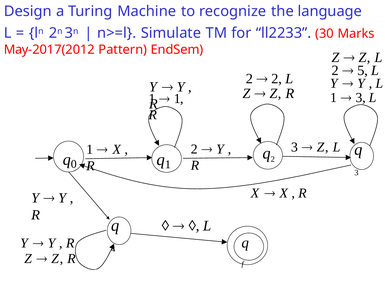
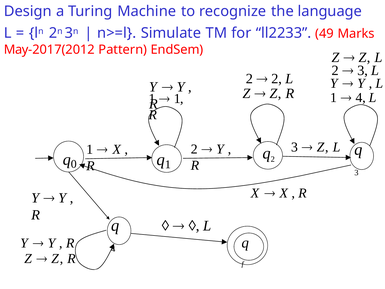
30: 30 -> 49
5 at (363, 70): 5 -> 3
3 at (361, 98): 3 -> 4
